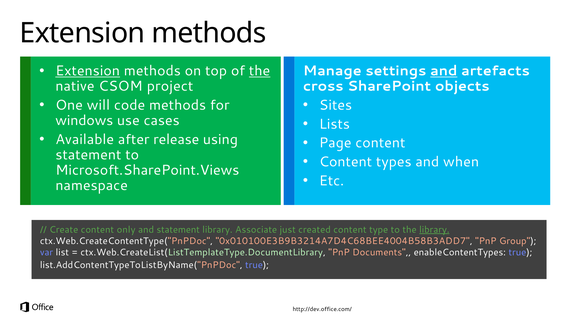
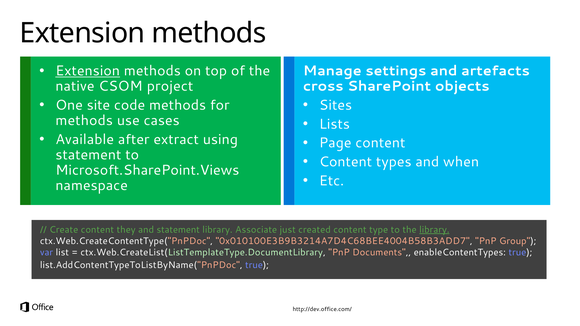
the at (260, 71) underline: present -> none
and at (444, 71) underline: present -> none
will: will -> site
windows at (84, 121): windows -> methods
release: release -> extract
only: only -> they
